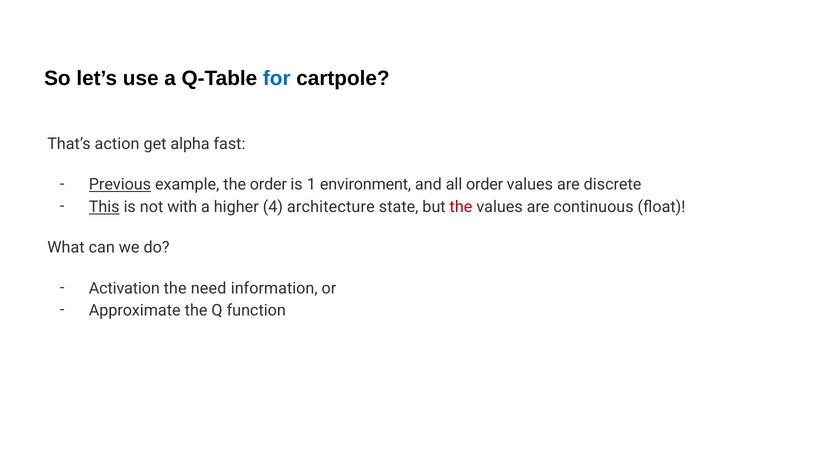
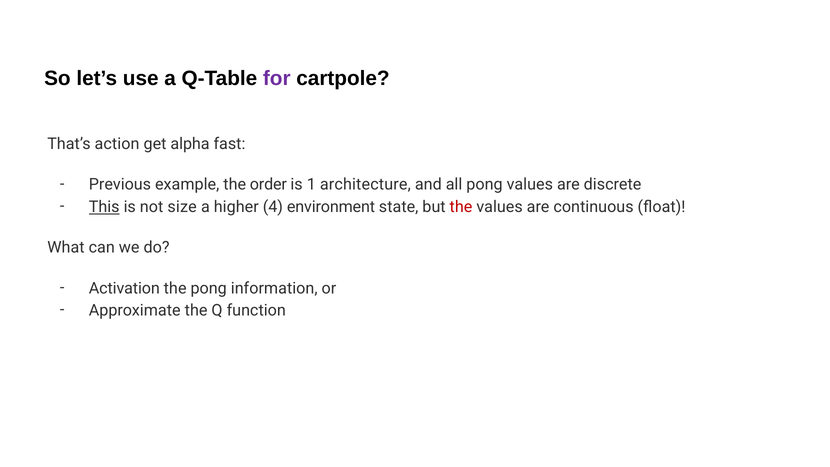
for colour: blue -> purple
Previous underline: present -> none
environment: environment -> architecture
all order: order -> pong
with: with -> size
architecture: architecture -> environment
the need: need -> pong
